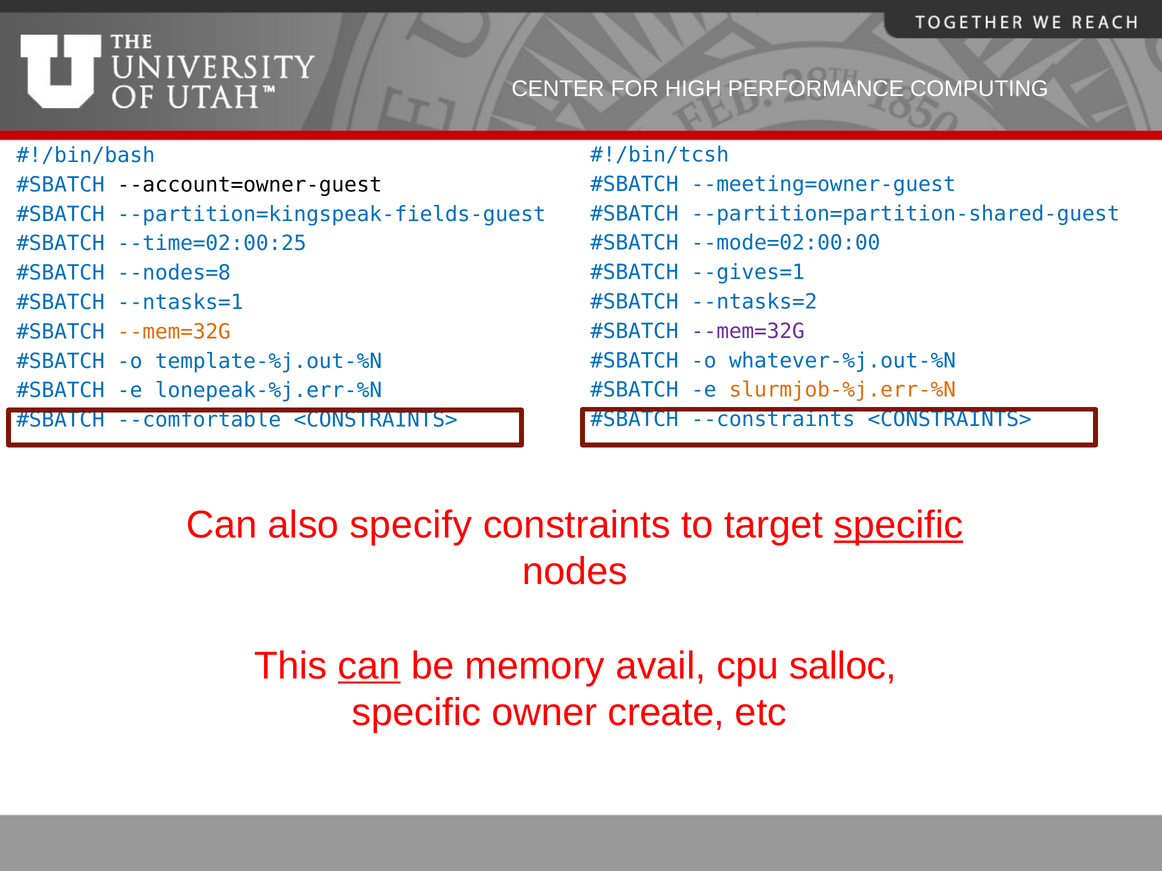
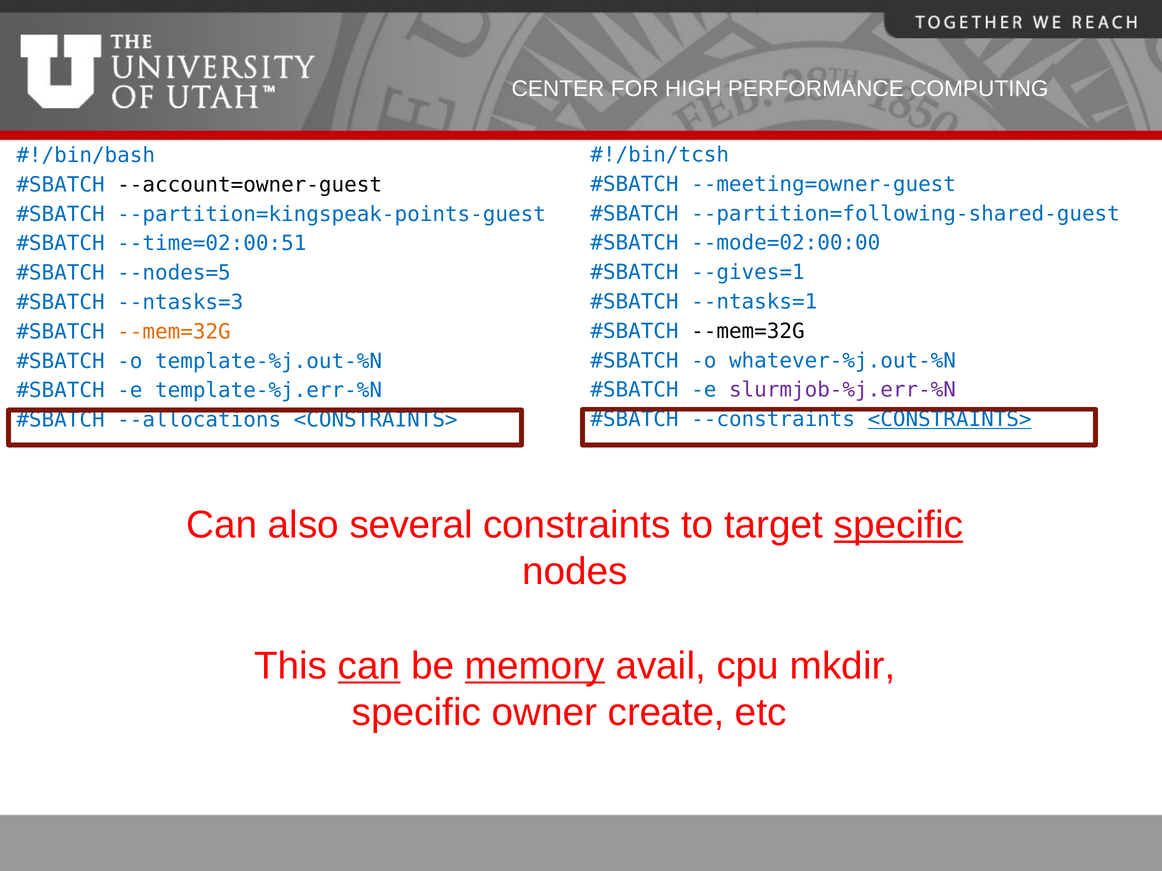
--partition=partition-shared-guest: --partition=partition-shared-guest -> --partition=following-shared-guest
--partition=kingspeak-fields-guest: --partition=kingspeak-fields-guest -> --partition=kingspeak-points-guest
--time=02:00:25: --time=02:00:25 -> --time=02:00:51
--nodes=8: --nodes=8 -> --nodes=5
--ntasks=2: --ntasks=2 -> --ntasks=1
--ntasks=1: --ntasks=1 -> --ntasks=3
--mem=32G at (748, 331) colour: purple -> black
slurmjob-%j.err-%N colour: orange -> purple
lonepeak-%j.err-%N: lonepeak-%j.err-%N -> template-%j.err-%N
<CONSTRAINTS> at (950, 420) underline: none -> present
--comfortable: --comfortable -> --allocations
specify: specify -> several
memory underline: none -> present
salloc: salloc -> mkdir
